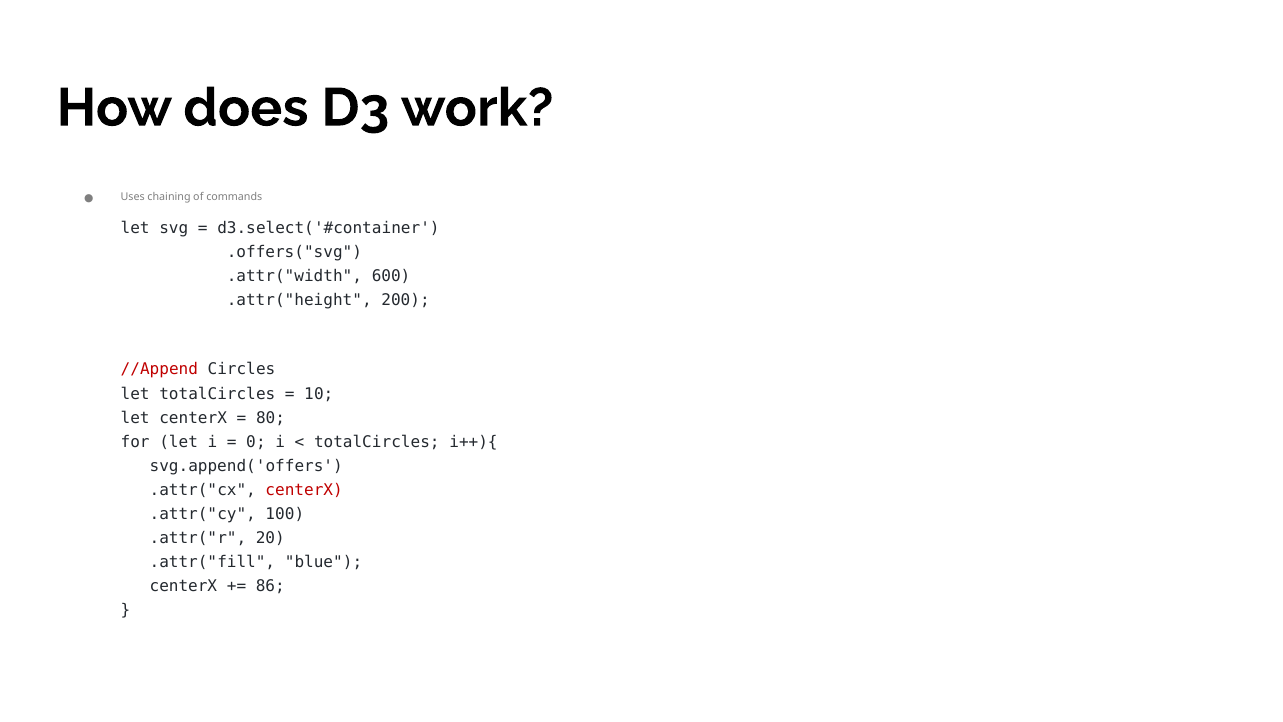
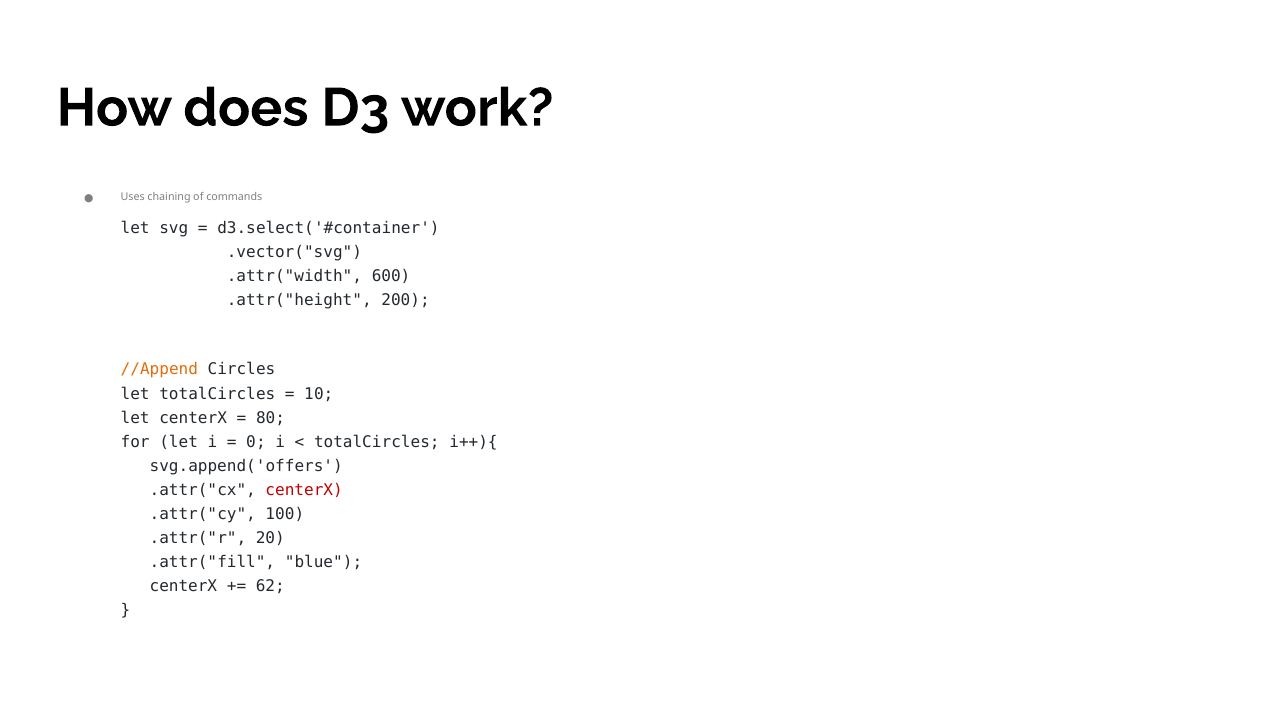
.offers("svg: .offers("svg -> .vector("svg
//Append colour: red -> orange
86: 86 -> 62
